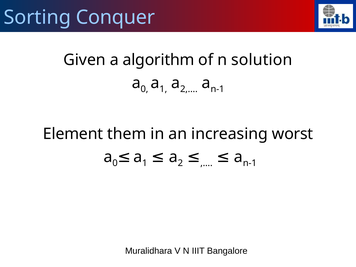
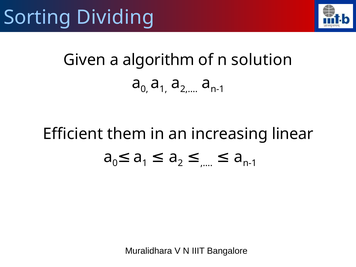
Conquer: Conquer -> Dividing
Element: Element -> Efficient
worst: worst -> linear
